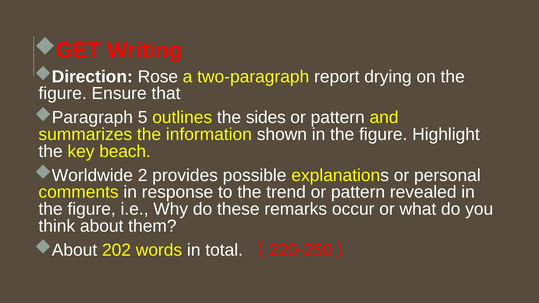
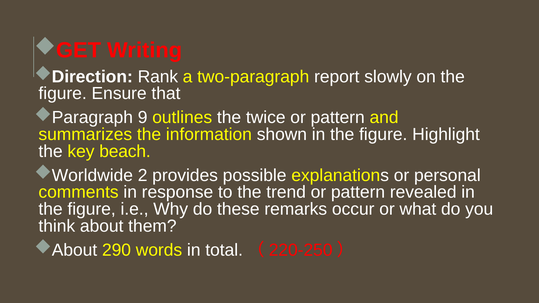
Rose: Rose -> Rank
drying: drying -> slowly
5: 5 -> 9
sides: sides -> twice
202: 202 -> 290
